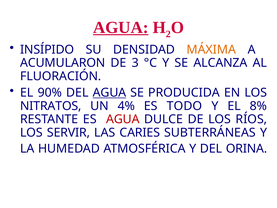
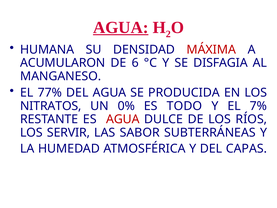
INSÍPIDO: INSÍPIDO -> HUMANA
MÁXIMA colour: orange -> red
3: 3 -> 6
ALCANZA: ALCANZA -> DISFAGIA
FLUORACIÓN: FLUORACIÓN -> MANGANESO
90%: 90% -> 77%
AGUA at (109, 93) underline: present -> none
4%: 4% -> 0%
8%: 8% -> 7%
CARIES: CARIES -> SABOR
ORINA: ORINA -> CAPAS
